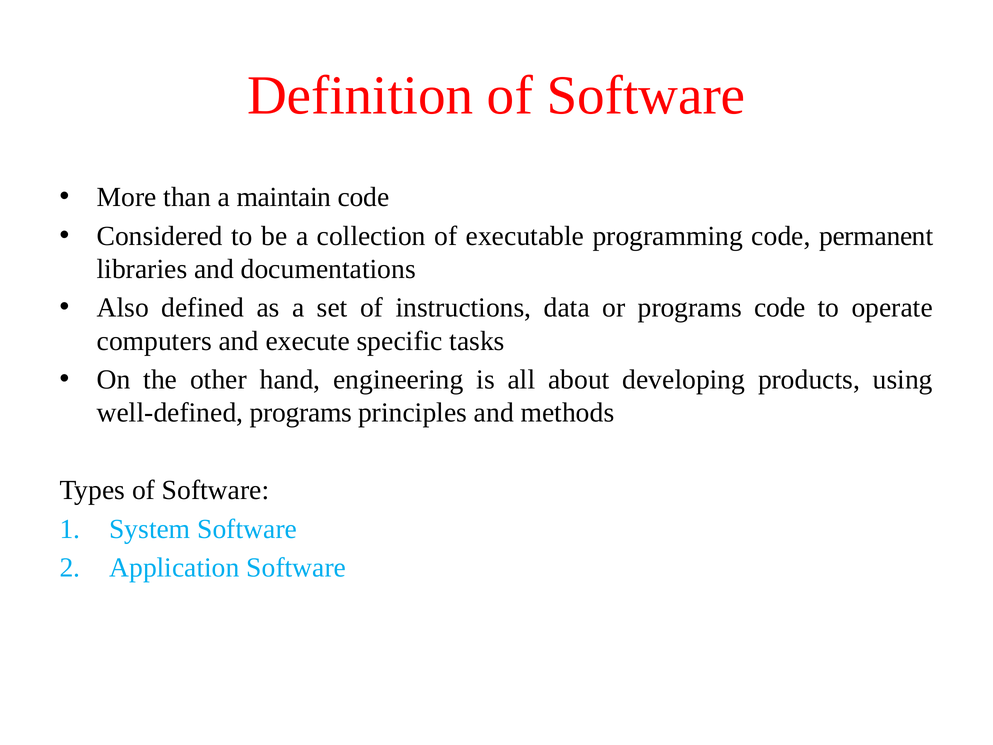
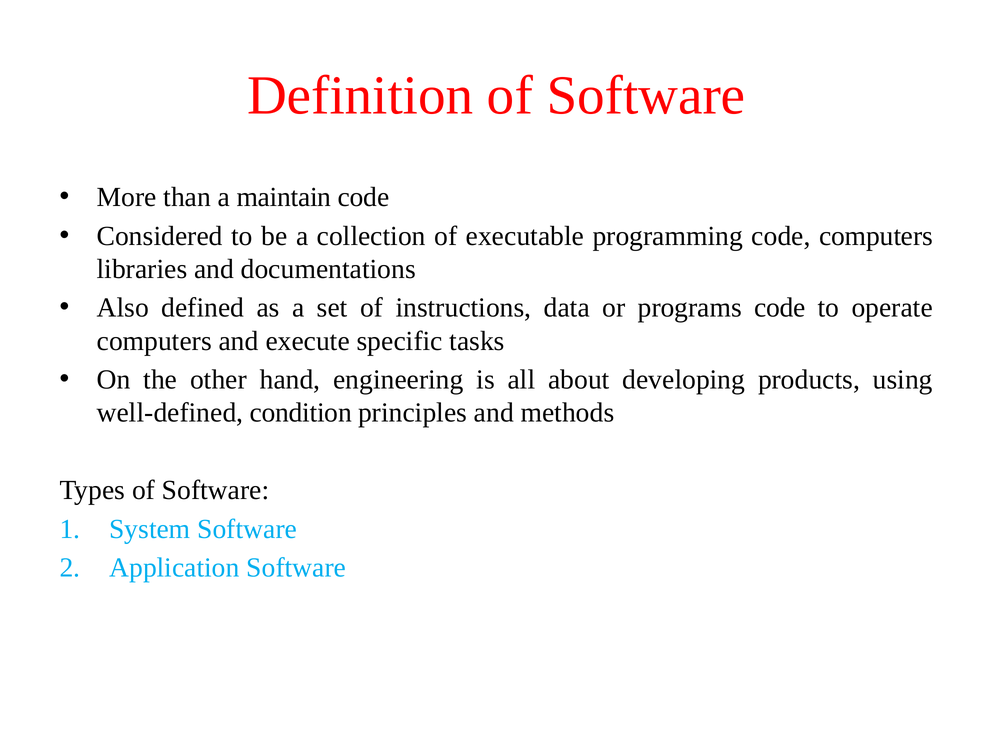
code permanent: permanent -> computers
well-defined programs: programs -> condition
